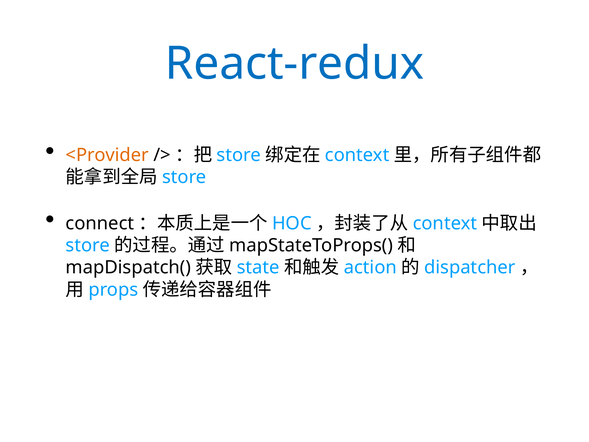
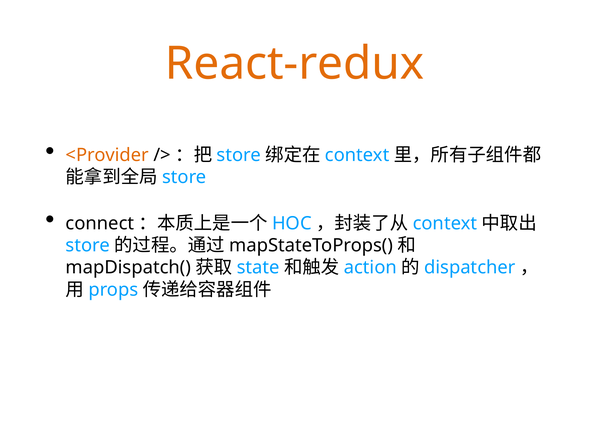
React-redux colour: blue -> orange
